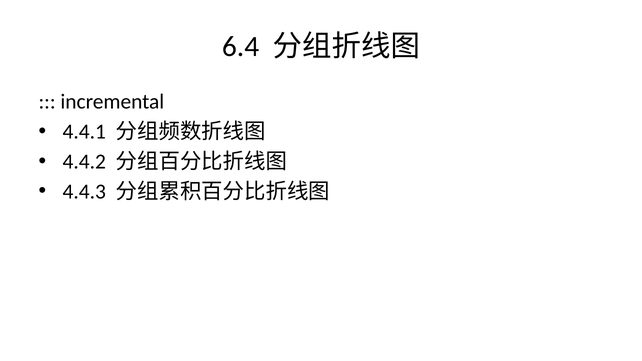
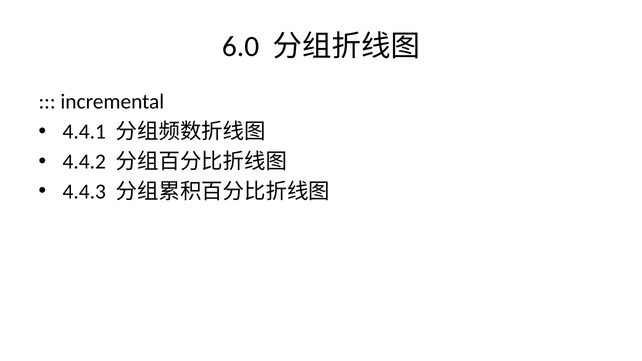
6.4: 6.4 -> 6.0
